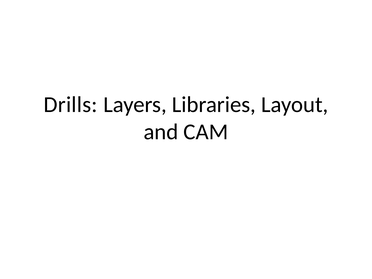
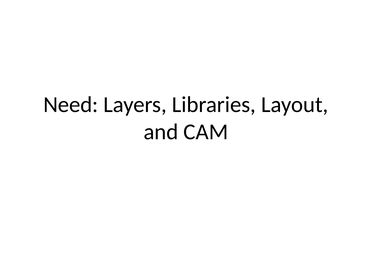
Drills: Drills -> Need
